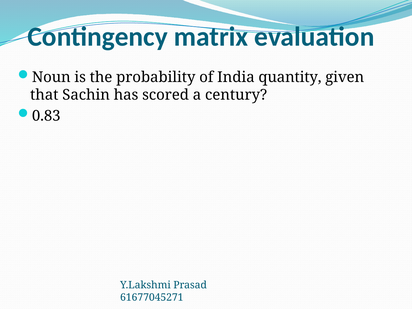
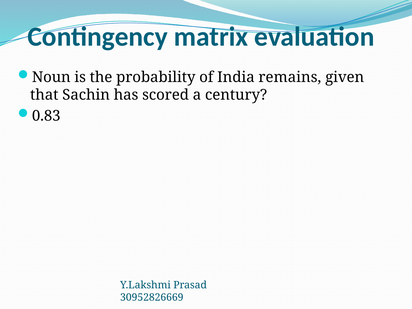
quantity: quantity -> remains
61677045271: 61677045271 -> 30952826669
